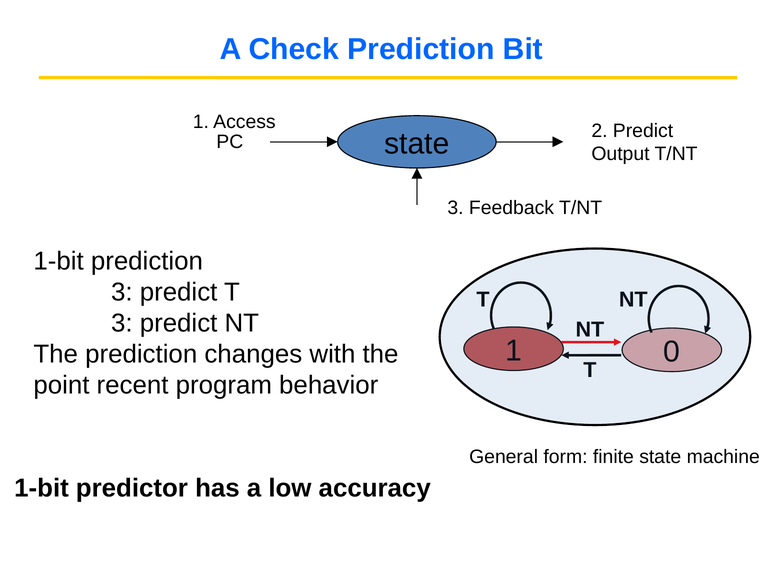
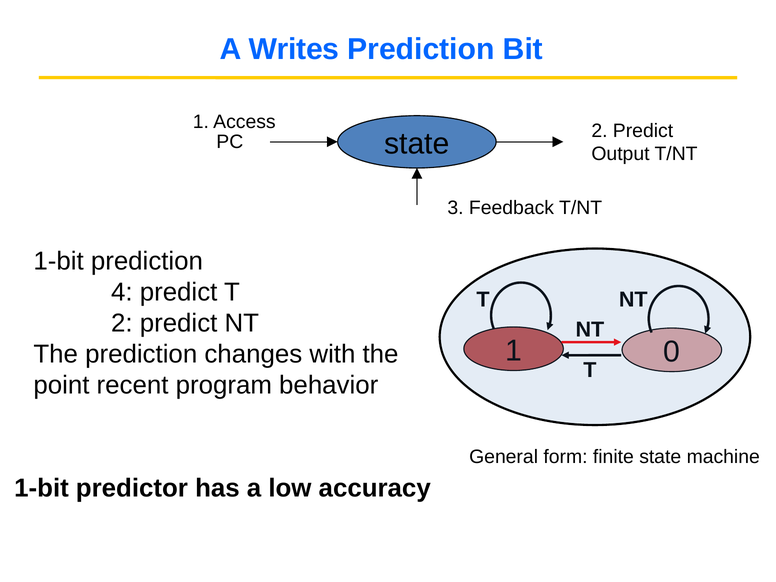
Check: Check -> Writes
3 at (122, 292): 3 -> 4
3 at (122, 323): 3 -> 2
